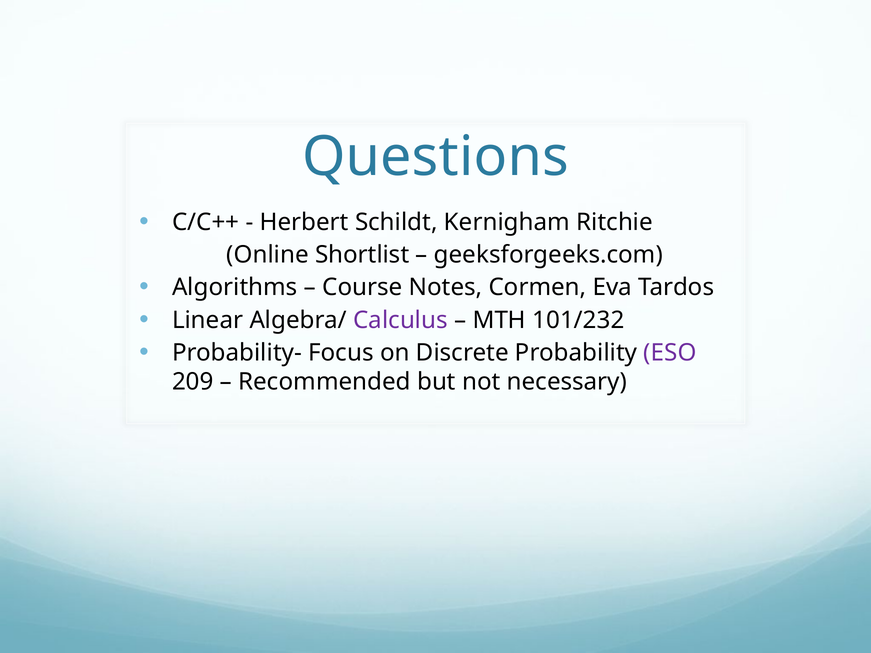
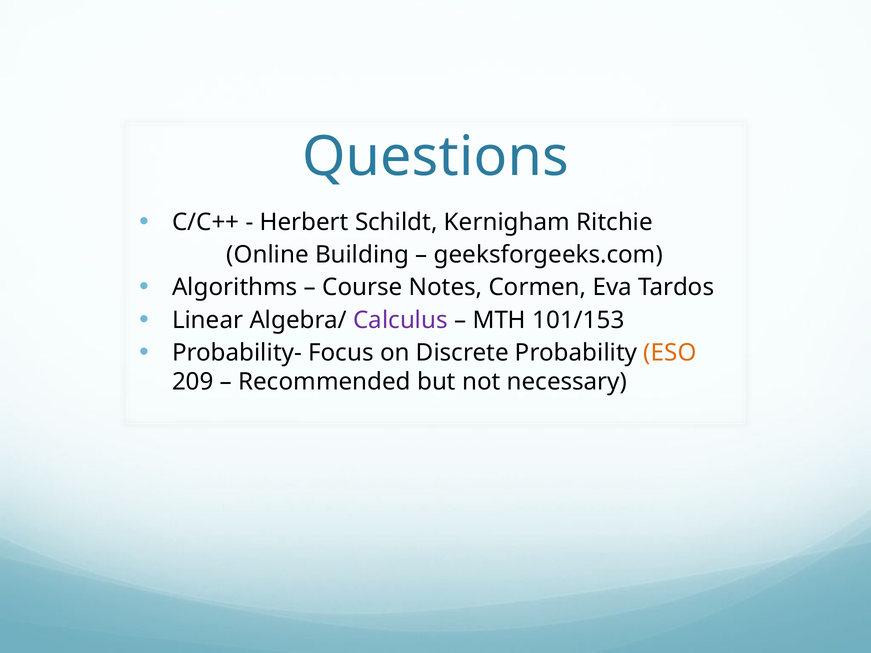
Shortlist: Shortlist -> Building
101/232: 101/232 -> 101/153
ESO colour: purple -> orange
